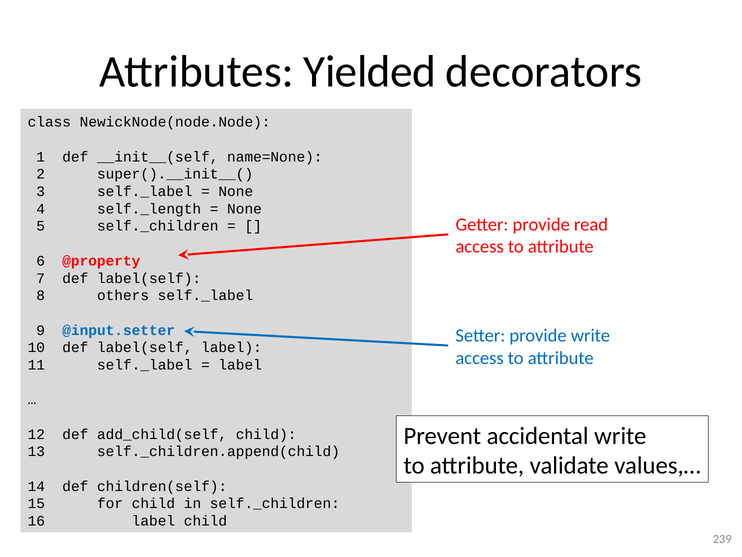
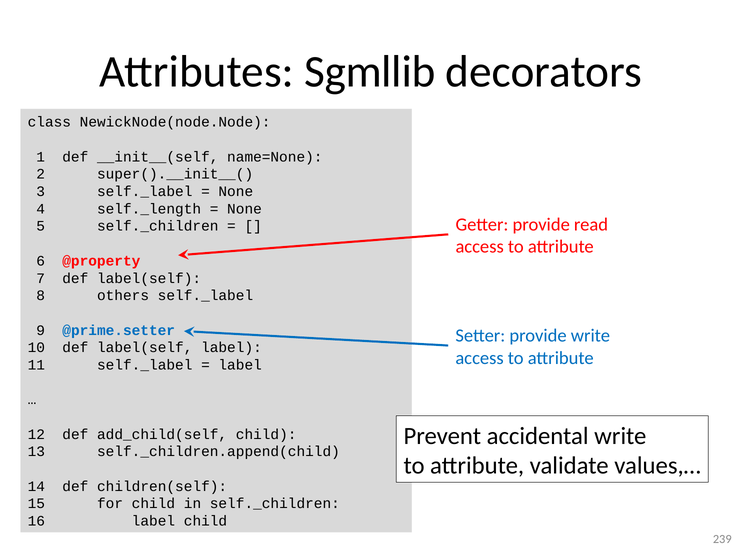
Yielded: Yielded -> Sgmllib
@input.setter: @input.setter -> @prime.setter
